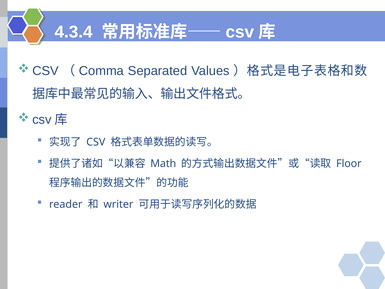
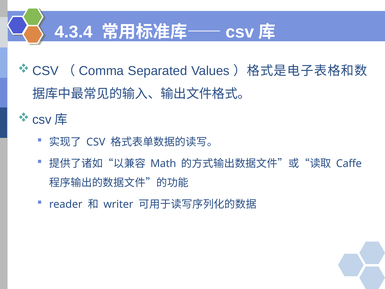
Floor: Floor -> Caffe
